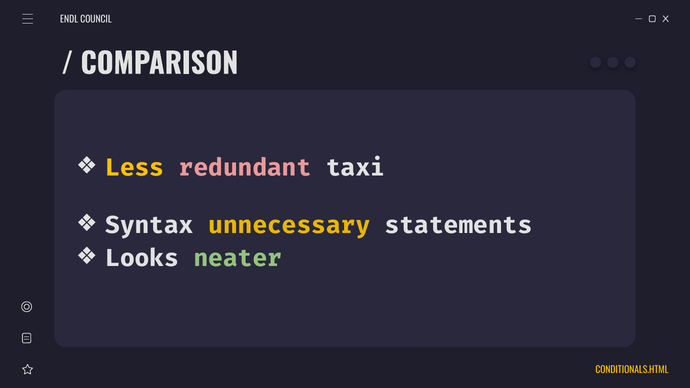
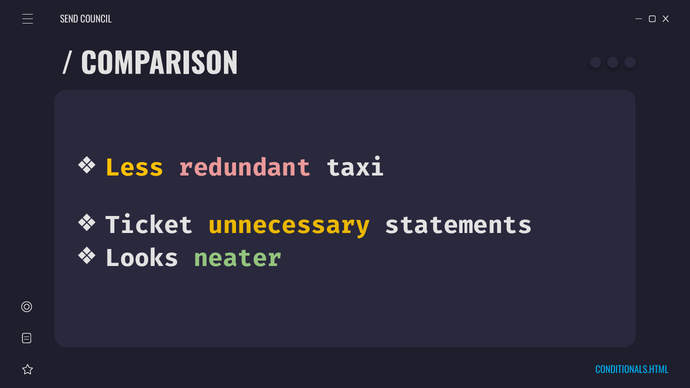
ENDL: ENDL -> SEND
Syntax: Syntax -> Ticket
CONDITIONALS.HTML colour: yellow -> light blue
